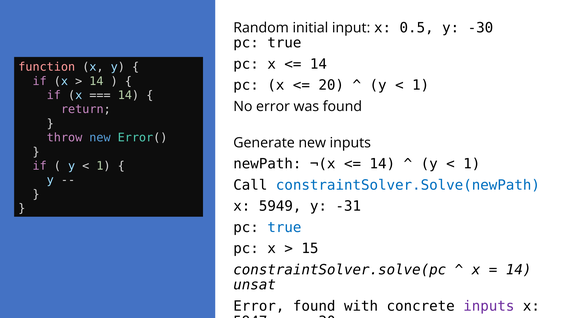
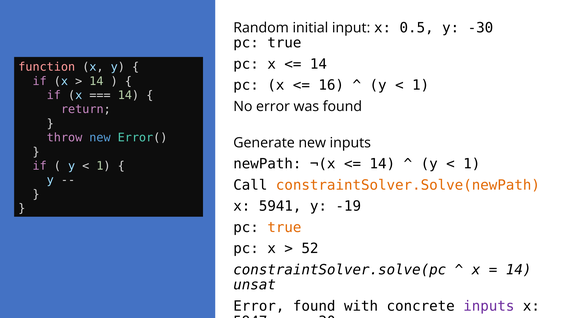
20: 20 -> 16
constraintSolver.Solve(newPath colour: blue -> orange
5949: 5949 -> 5941
-31: -31 -> -19
true at (284, 228) colour: blue -> orange
15: 15 -> 52
